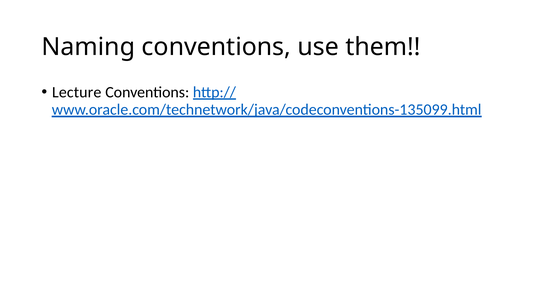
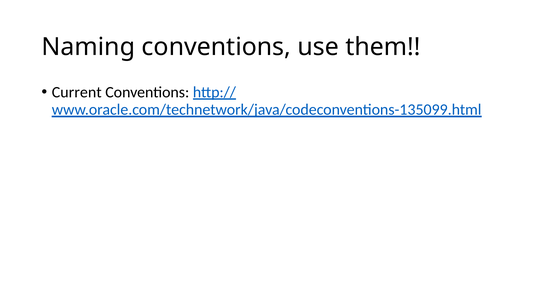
Lecture: Lecture -> Current
